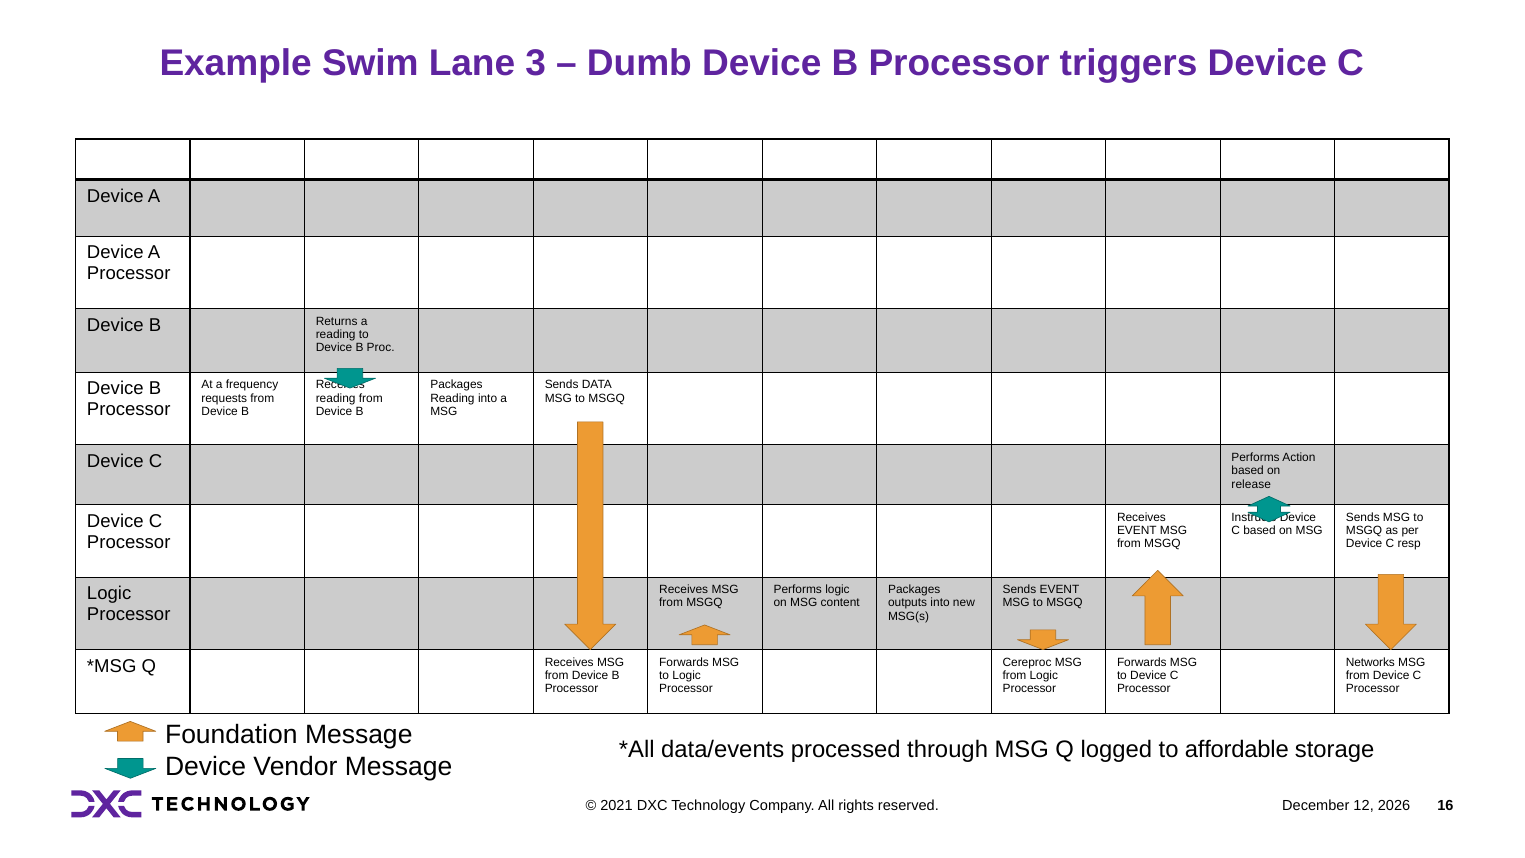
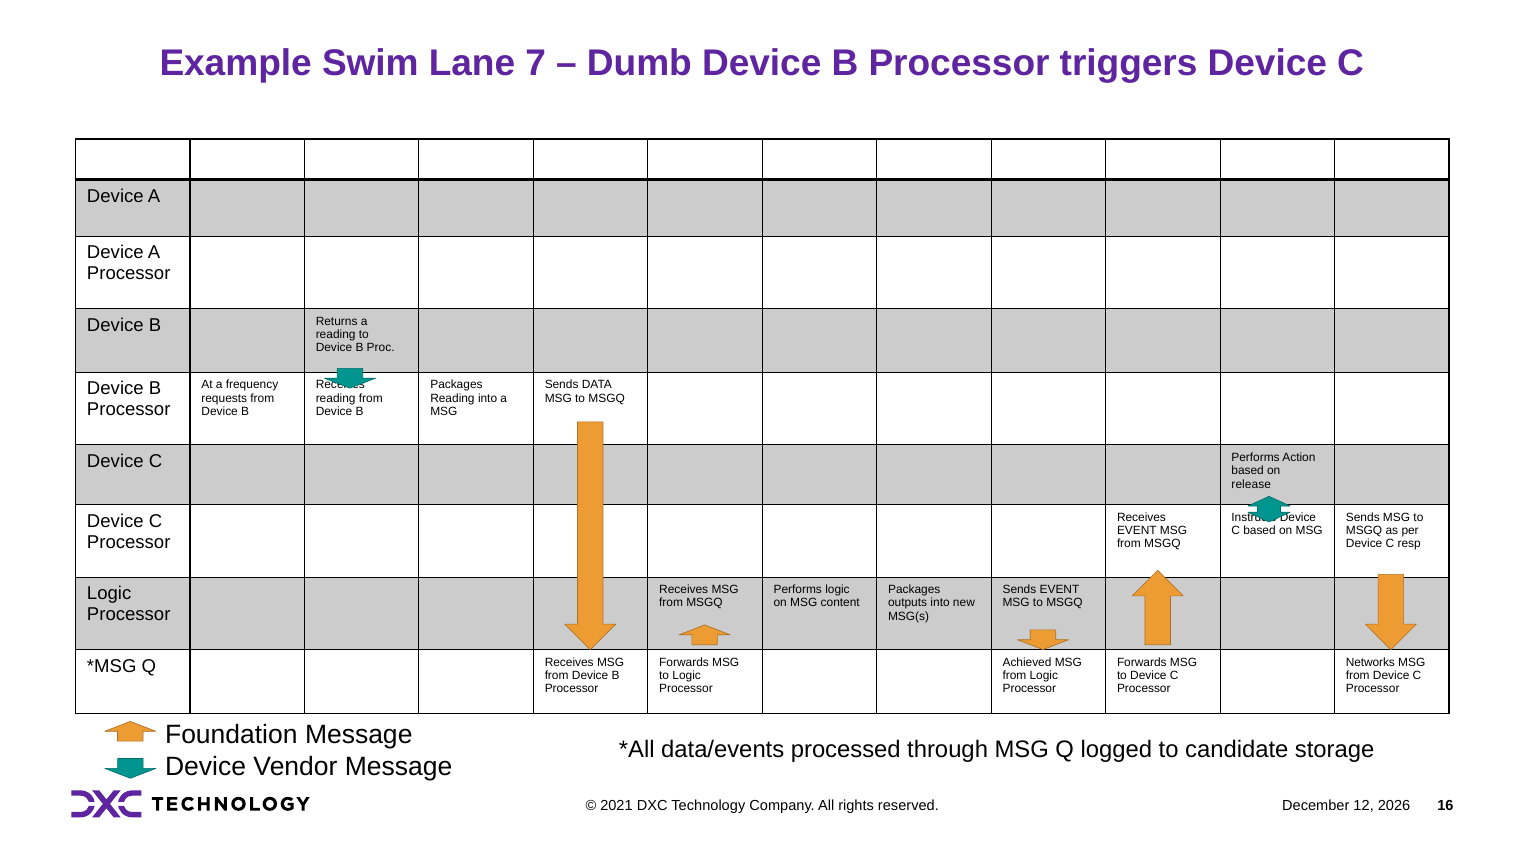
3: 3 -> 7
Cereproc: Cereproc -> Achieved
affordable: affordable -> candidate
